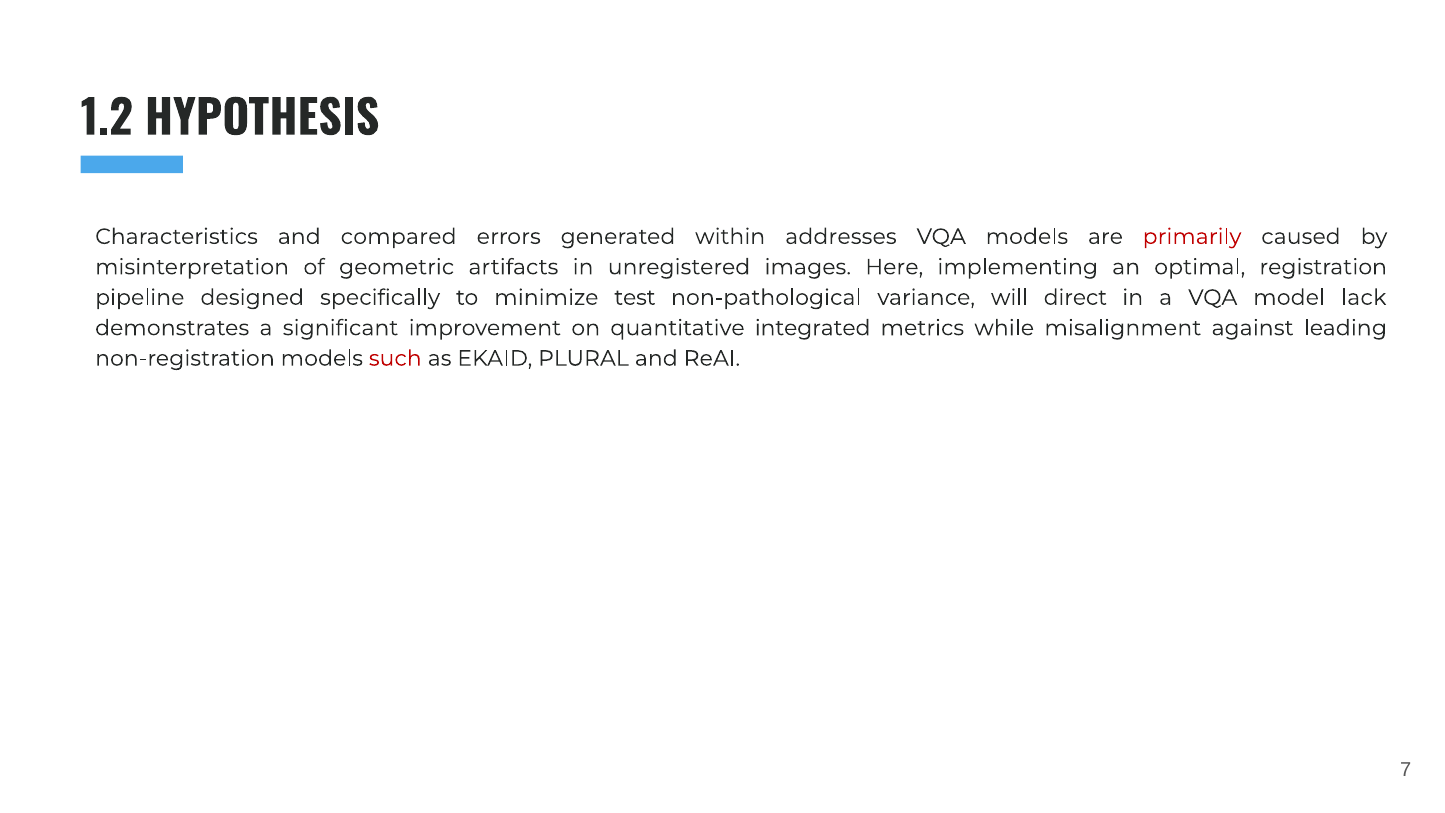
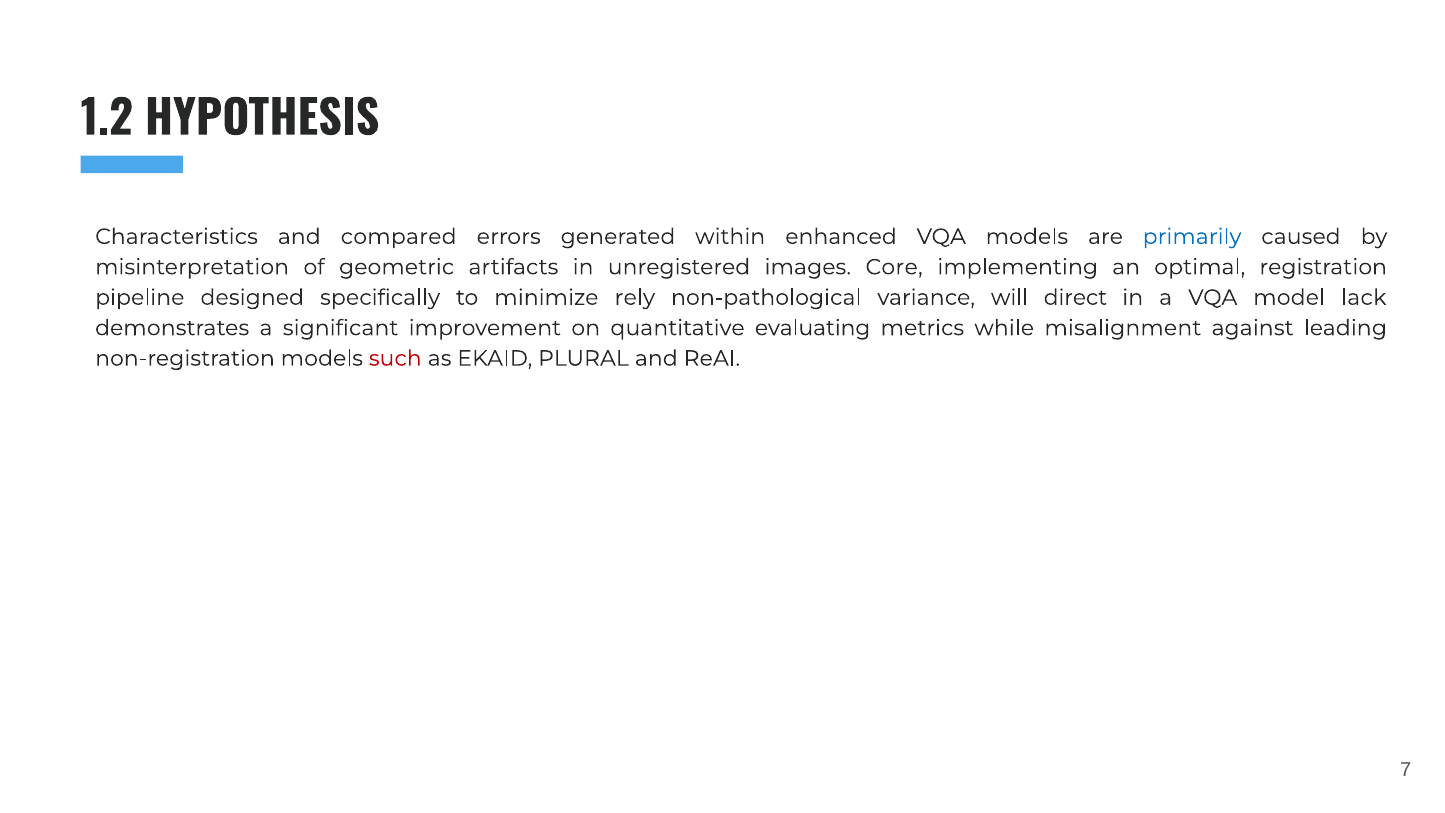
addresses: addresses -> enhanced
primarily colour: red -> blue
Here: Here -> Core
test: test -> rely
integrated: integrated -> evaluating
